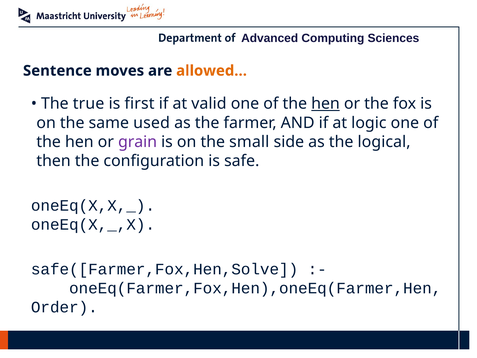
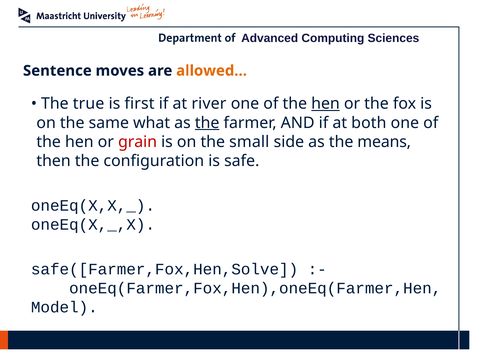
valid: valid -> river
used: used -> what
the at (207, 123) underline: none -> present
logic: logic -> both
grain colour: purple -> red
logical: logical -> means
Order: Order -> Model
